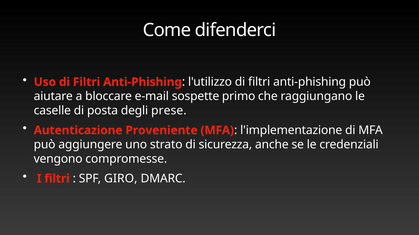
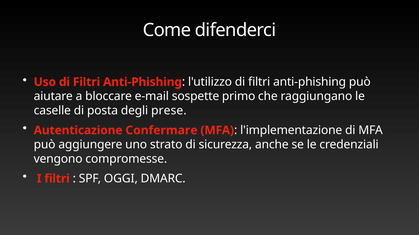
Proveniente: Proveniente -> Confermare
GIRO: GIRO -> OGGI
